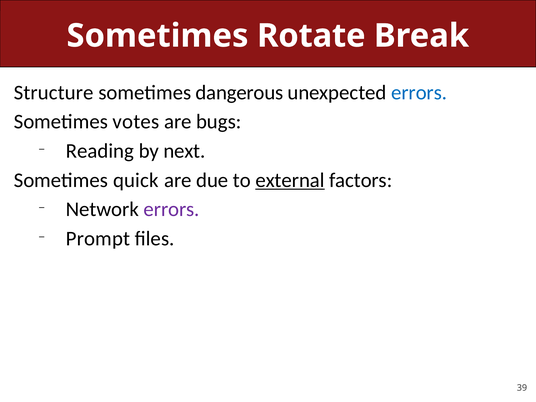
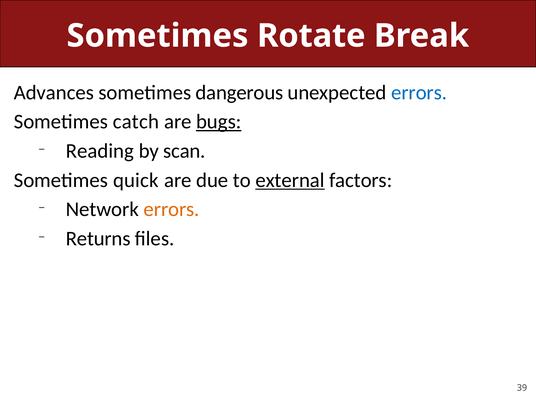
Structure: Structure -> Advances
votes: votes -> catch
bugs underline: none -> present
next: next -> scan
errors at (172, 209) colour: purple -> orange
Prompt: Prompt -> Returns
